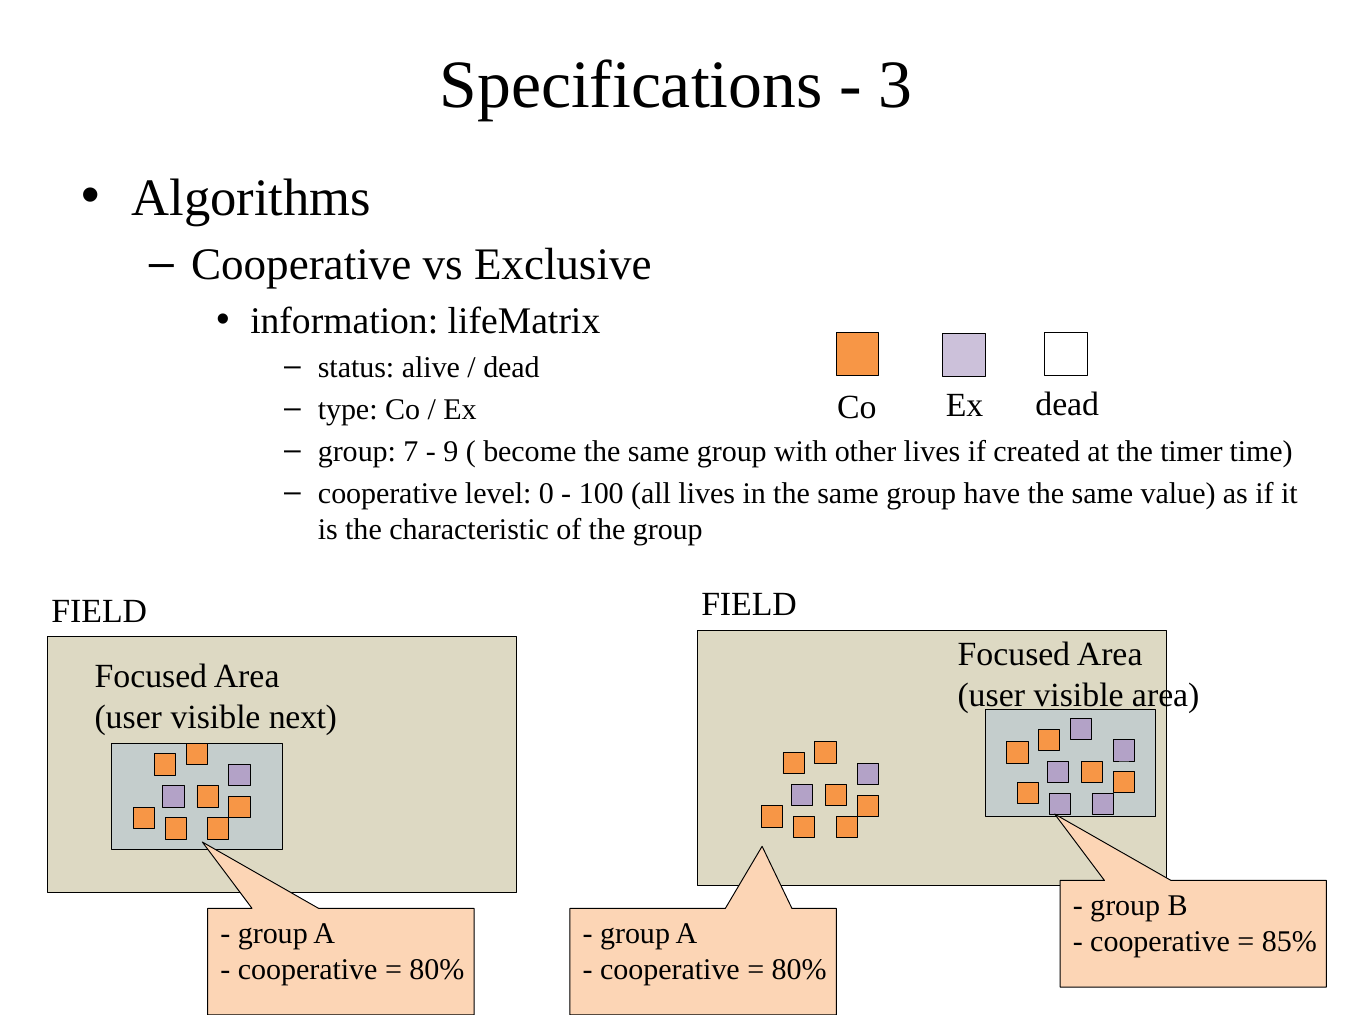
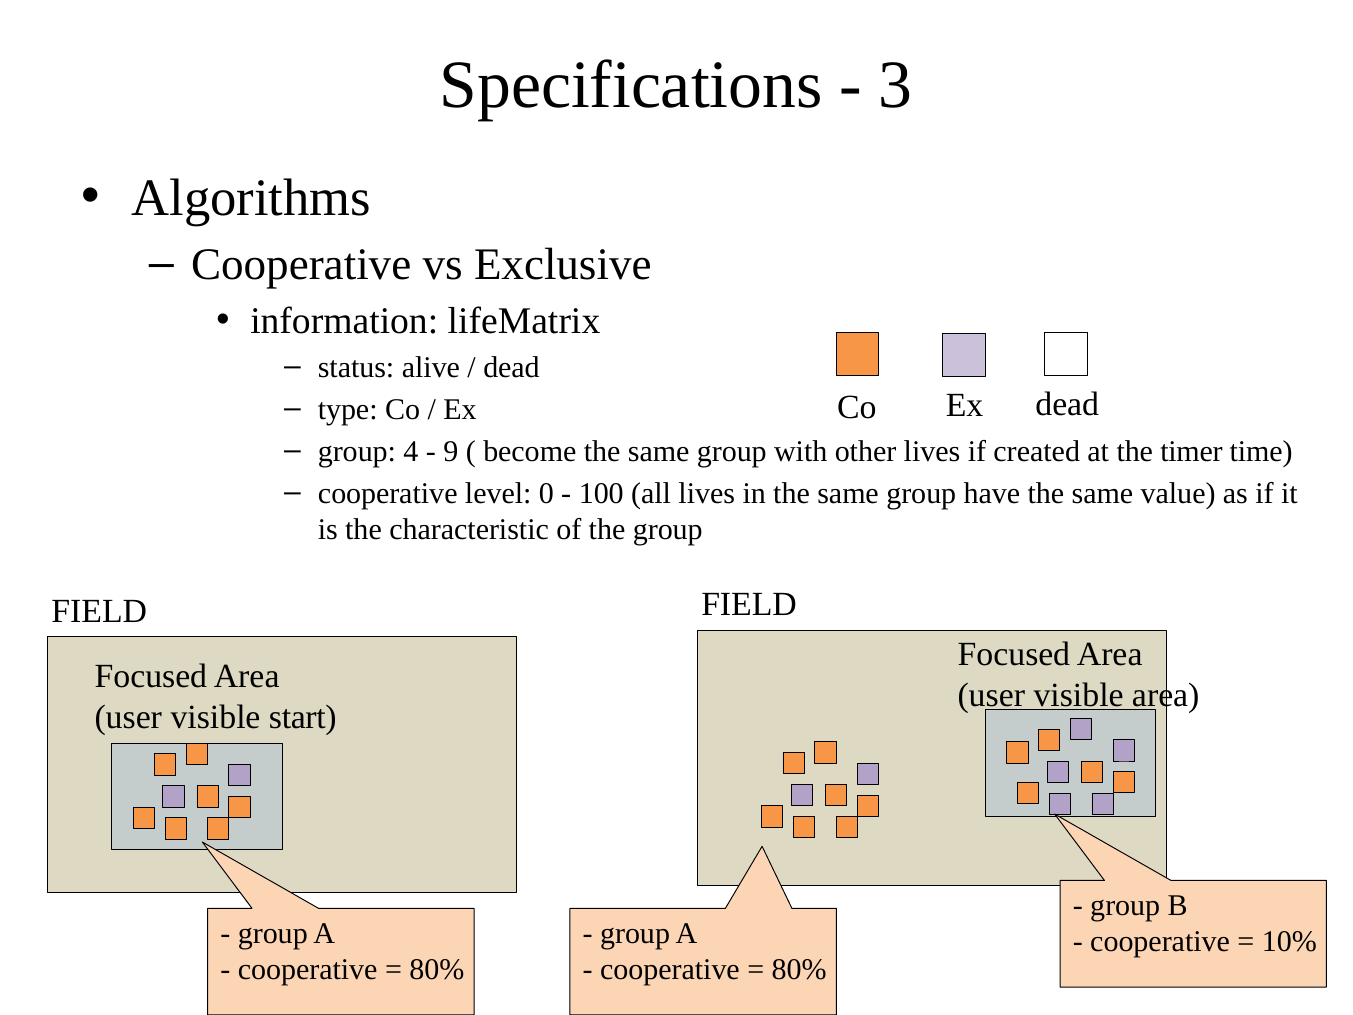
7: 7 -> 4
next: next -> start
85%: 85% -> 10%
